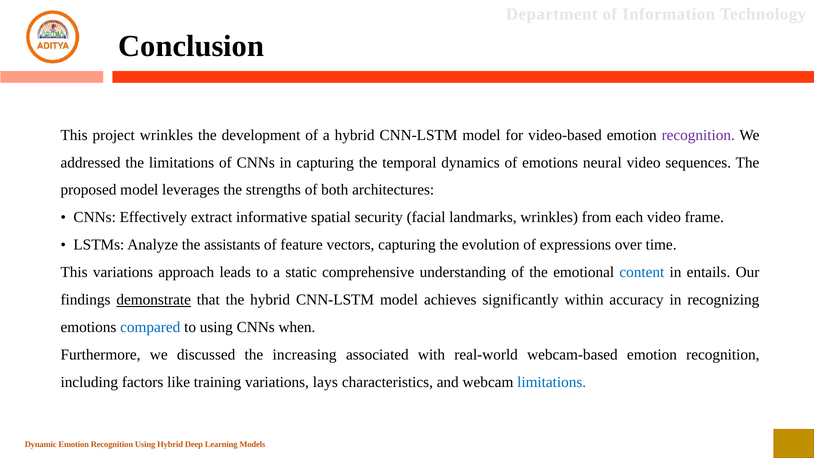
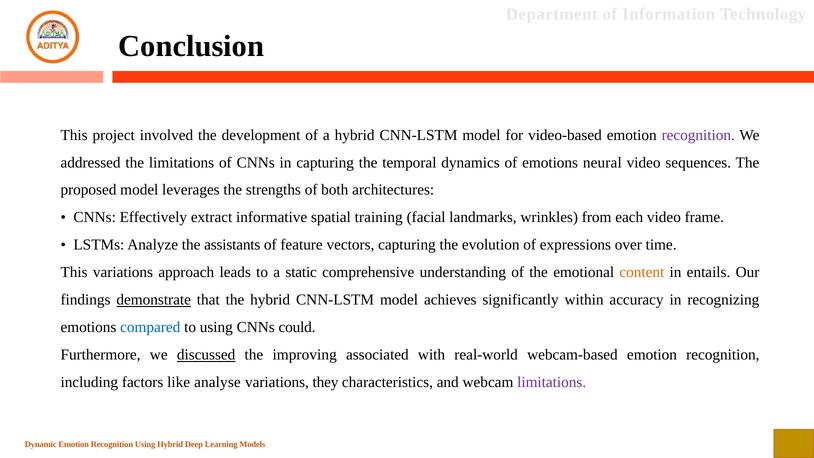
project wrinkles: wrinkles -> involved
security: security -> training
content colour: blue -> orange
when: when -> could
discussed underline: none -> present
increasing: increasing -> improving
training: training -> analyse
lays: lays -> they
limitations at (552, 382) colour: blue -> purple
